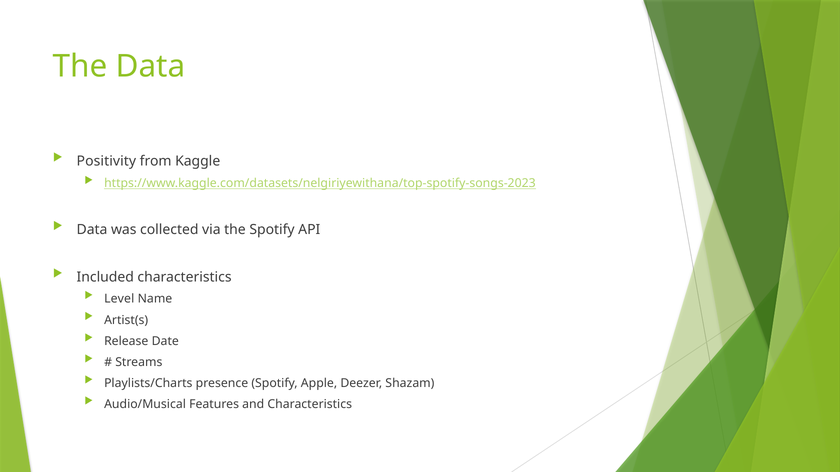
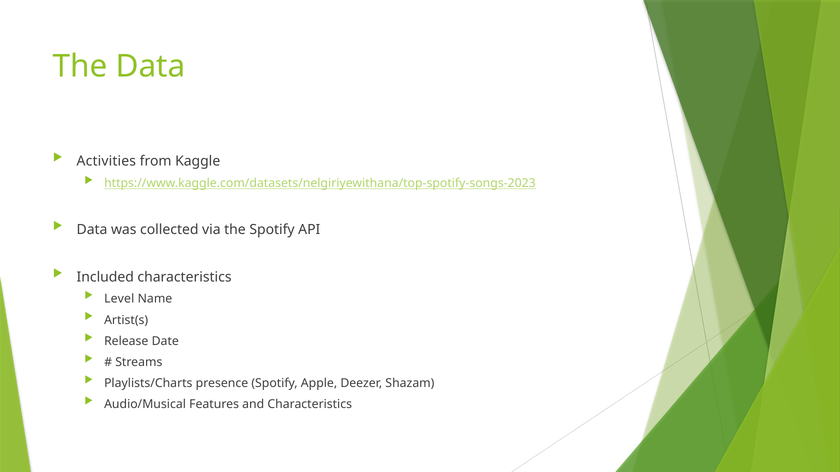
Positivity: Positivity -> Activities
